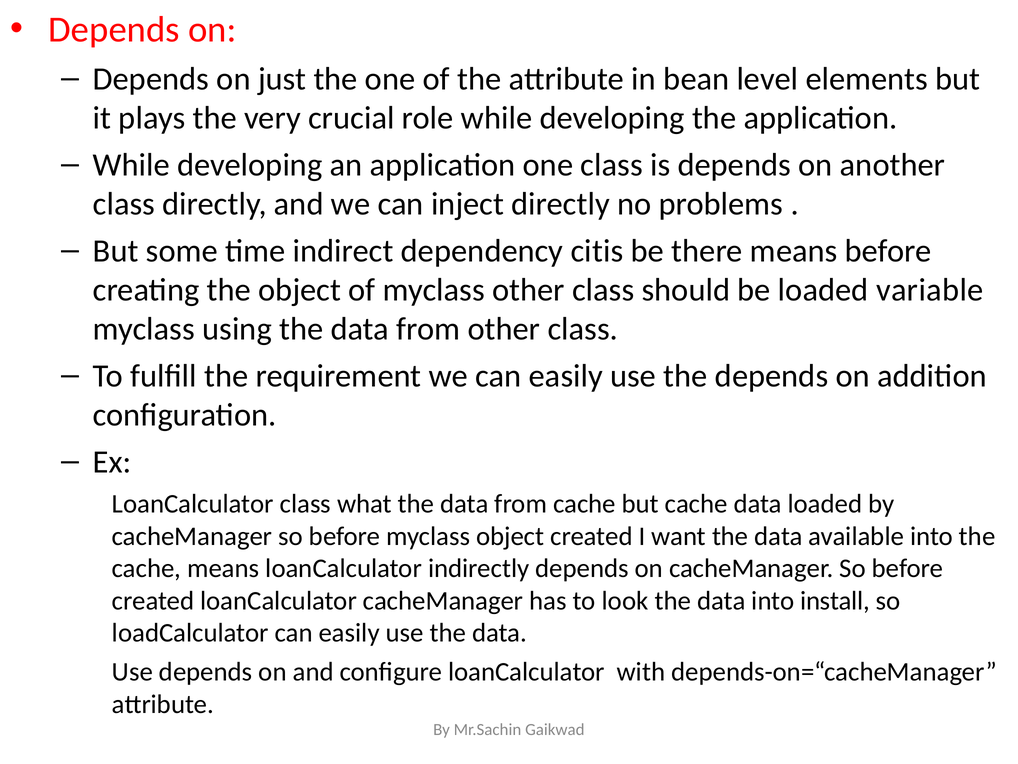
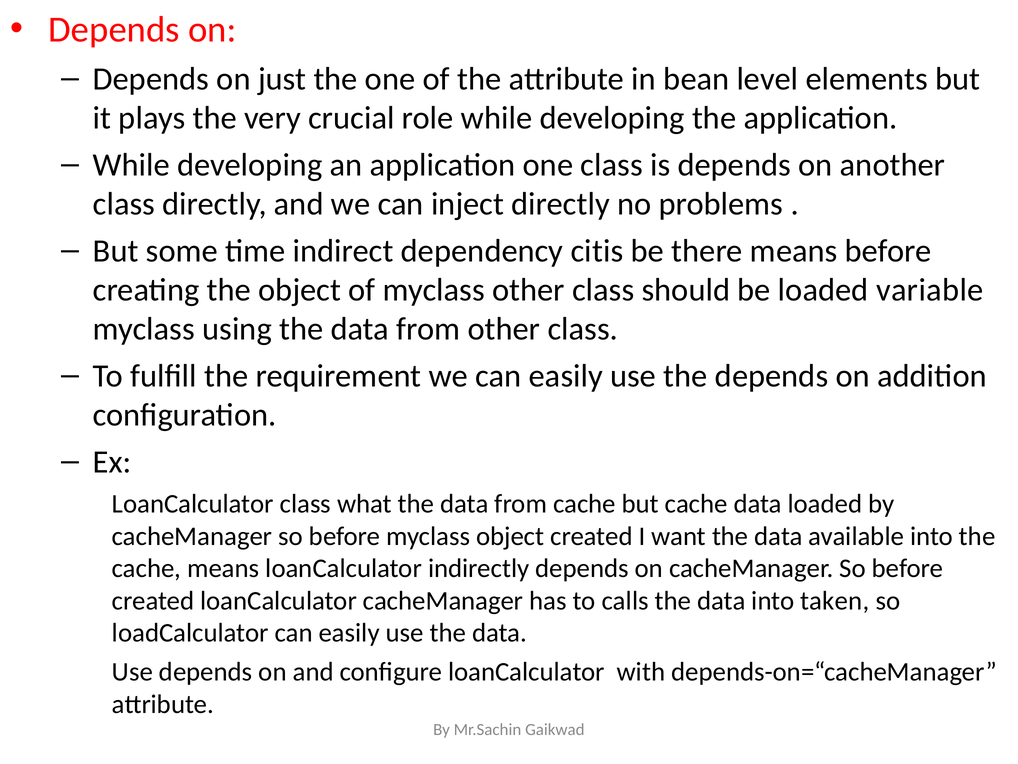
look: look -> calls
install: install -> taken
